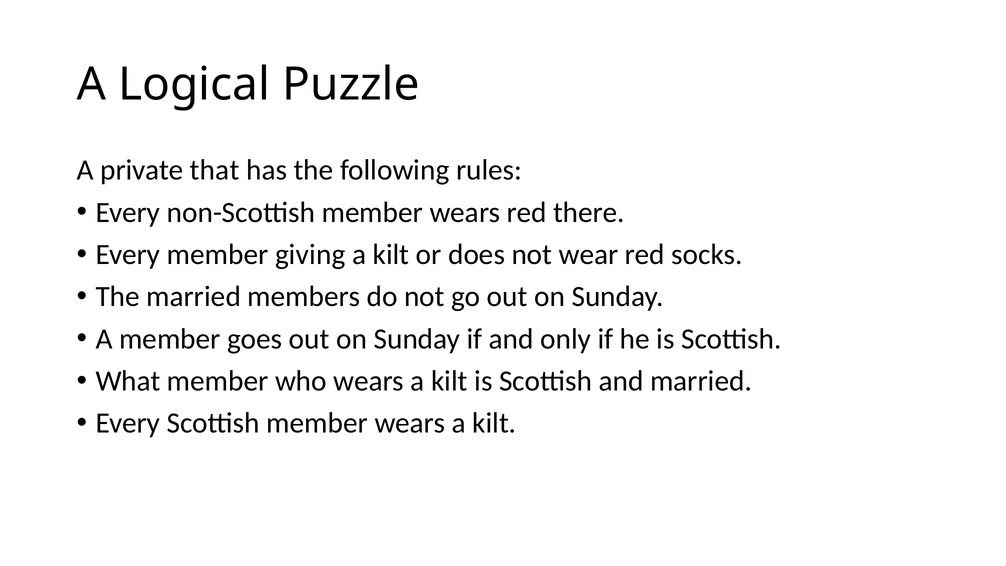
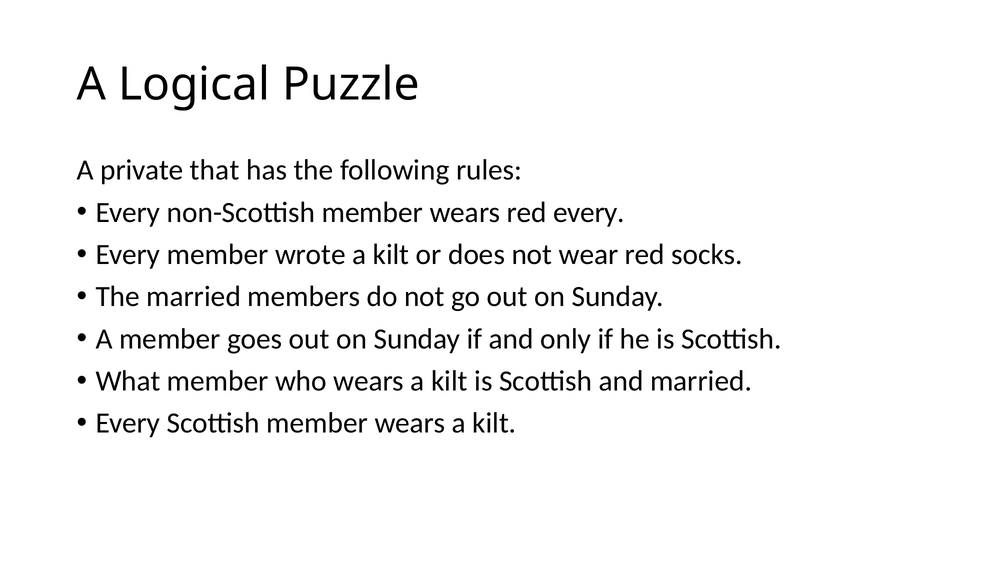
red there: there -> every
giving: giving -> wrote
